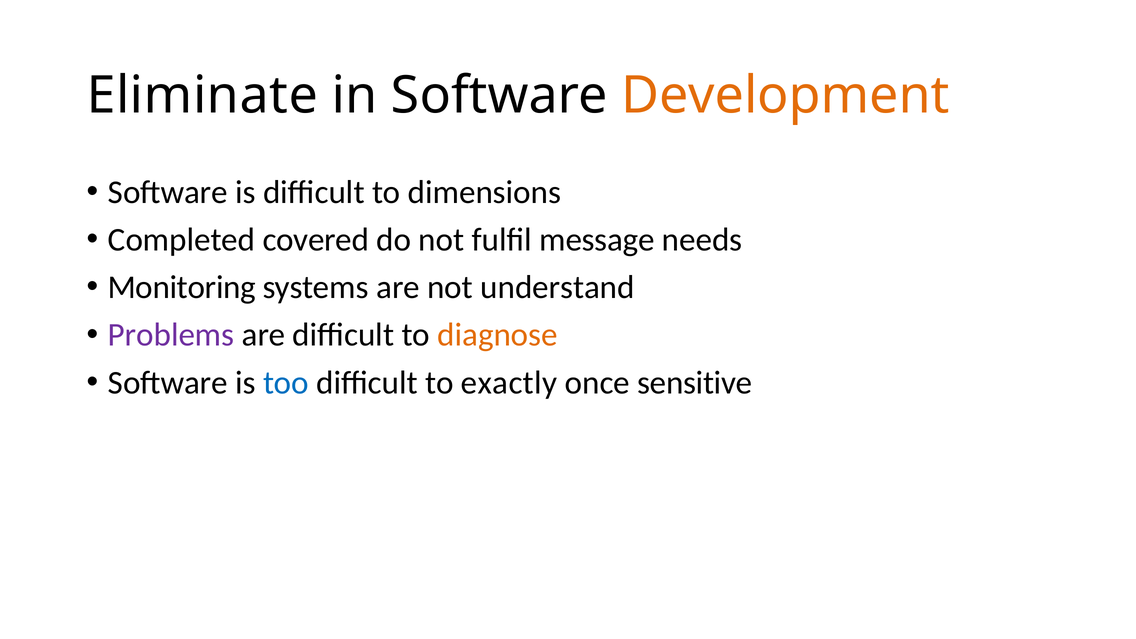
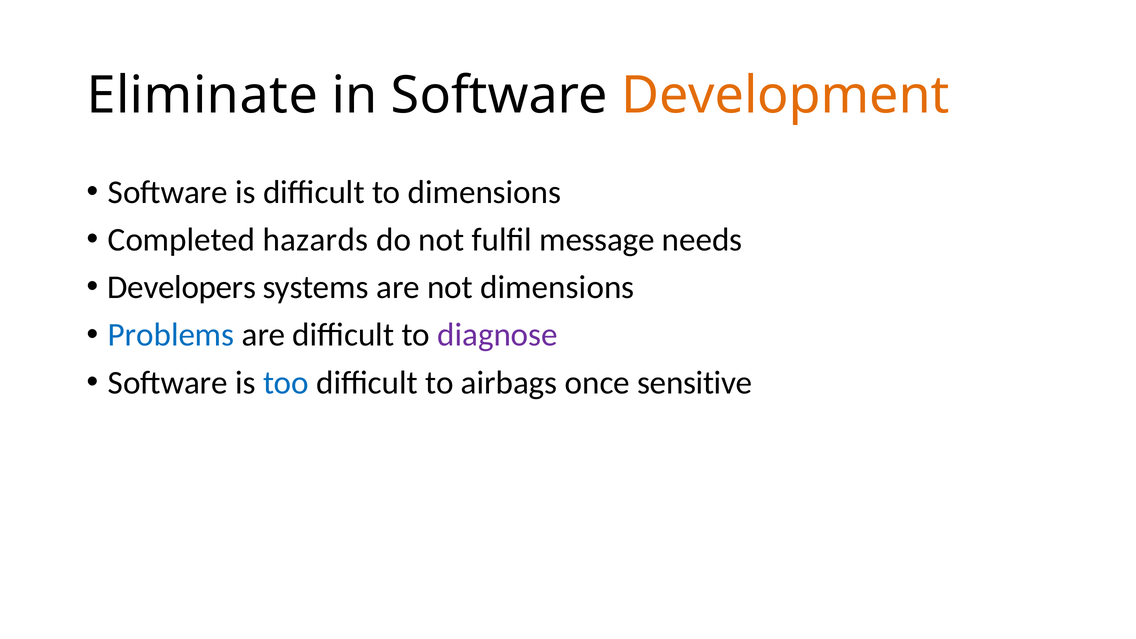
covered: covered -> hazards
Monitoring: Monitoring -> Developers
not understand: understand -> dimensions
Problems colour: purple -> blue
diagnose colour: orange -> purple
exactly: exactly -> airbags
